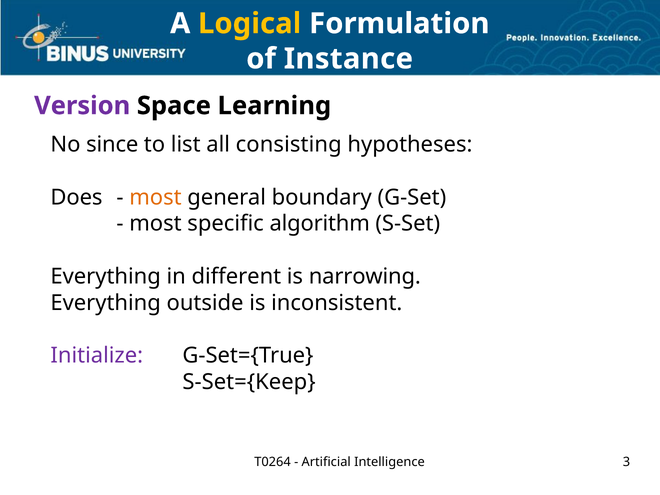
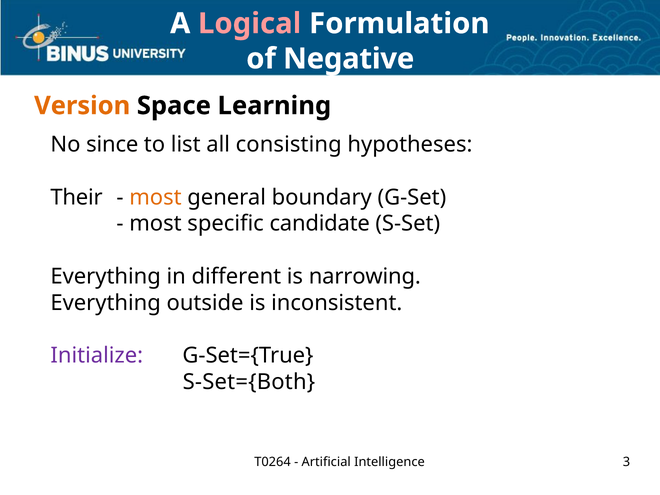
Logical colour: yellow -> pink
Instance: Instance -> Negative
Version colour: purple -> orange
Does: Does -> Their
algorithm: algorithm -> candidate
S-Set={Keep: S-Set={Keep -> S-Set={Both
